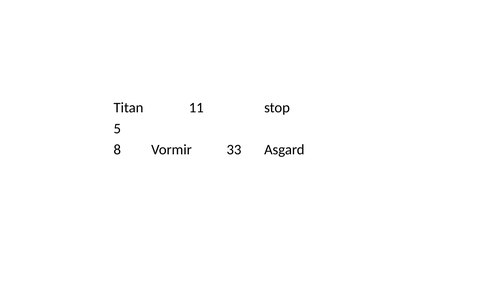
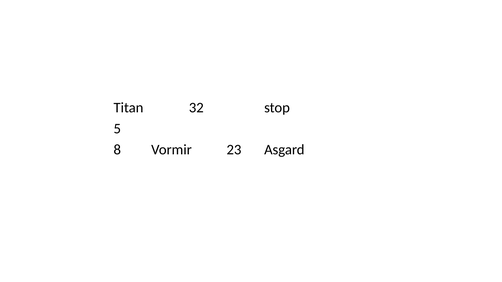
11: 11 -> 32
33: 33 -> 23
